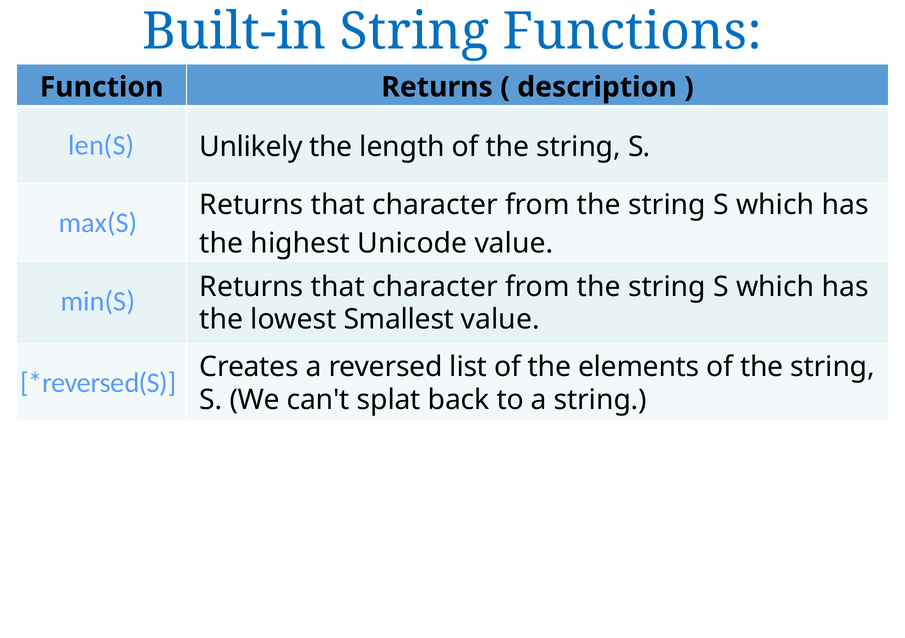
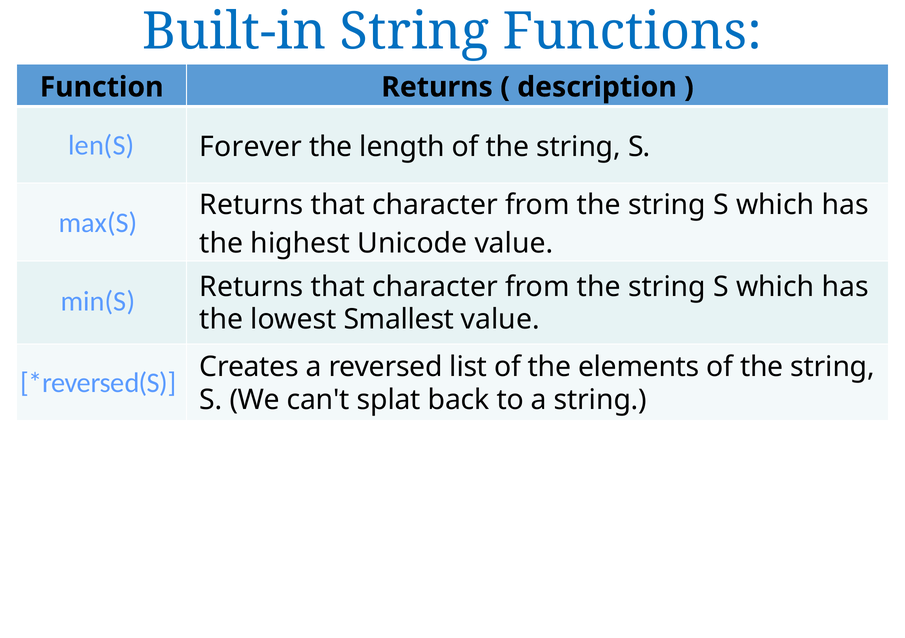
Unlikely: Unlikely -> Forever
